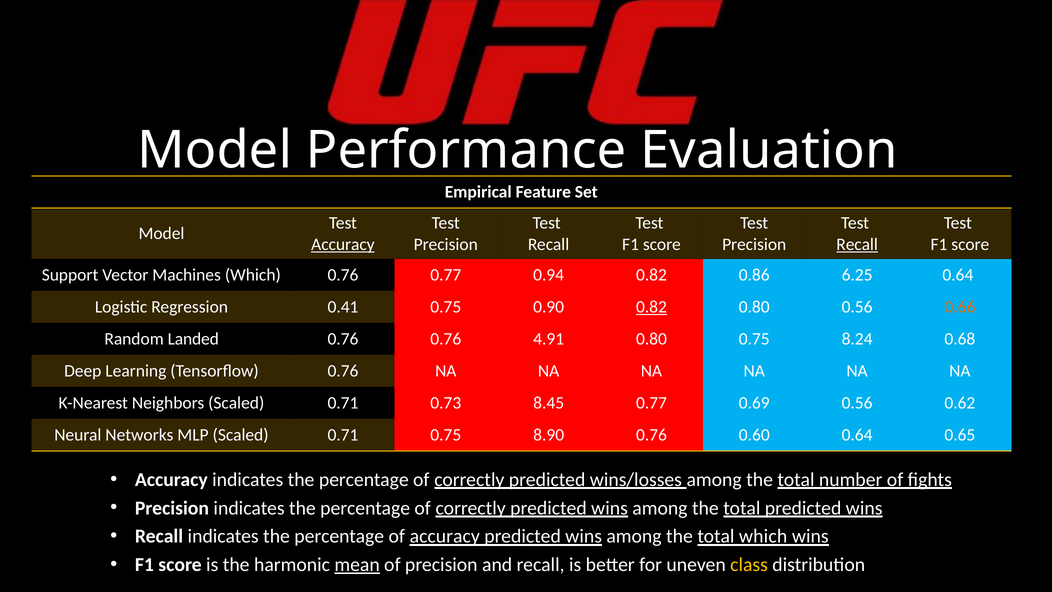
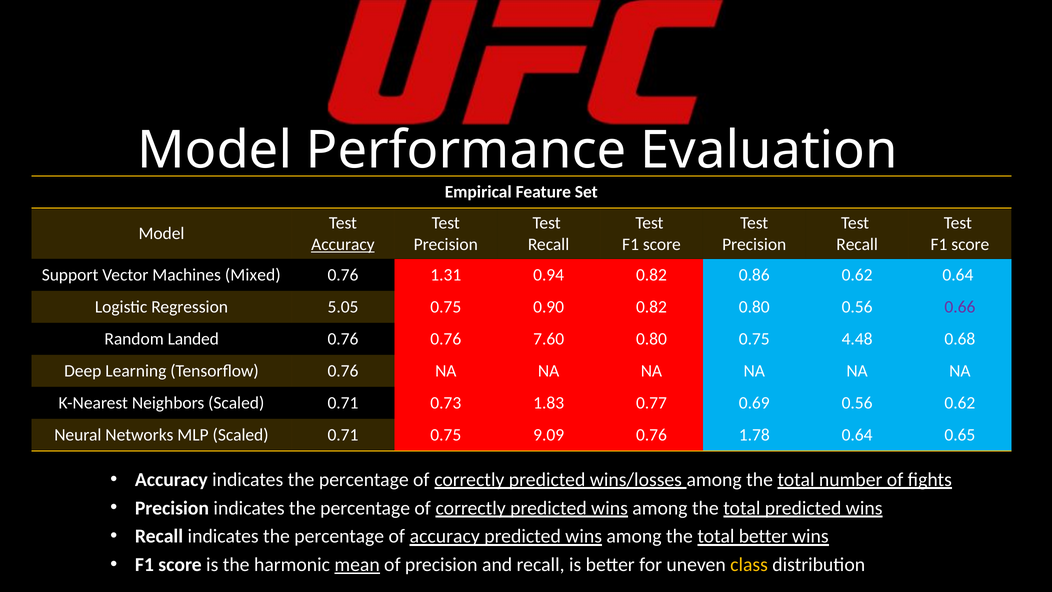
Recall at (857, 244) underline: present -> none
Machines Which: Which -> Mixed
0.76 0.77: 0.77 -> 1.31
0.86 6.25: 6.25 -> 0.62
0.41: 0.41 -> 5.05
0.82 at (651, 307) underline: present -> none
0.66 colour: orange -> purple
4.91: 4.91 -> 7.60
8.24: 8.24 -> 4.48
8.45: 8.45 -> 1.83
8.90: 8.90 -> 9.09
0.60: 0.60 -> 1.78
total which: which -> better
